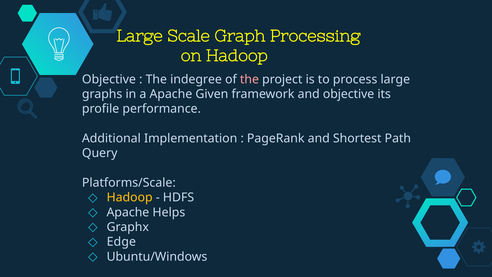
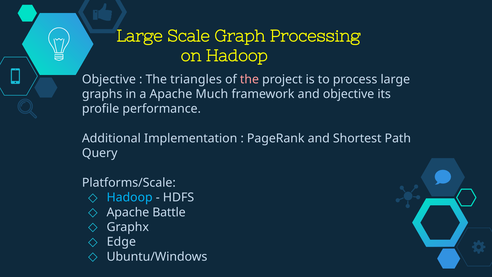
indegree: indegree -> triangles
Given: Given -> Much
Hadoop at (130, 197) colour: yellow -> light blue
Helps: Helps -> Battle
